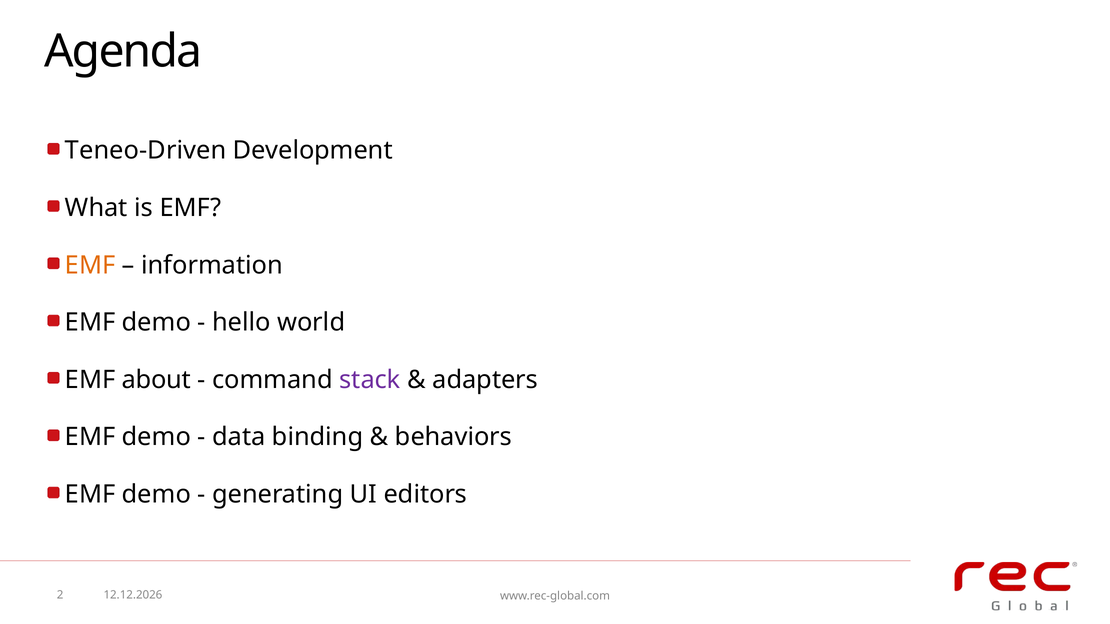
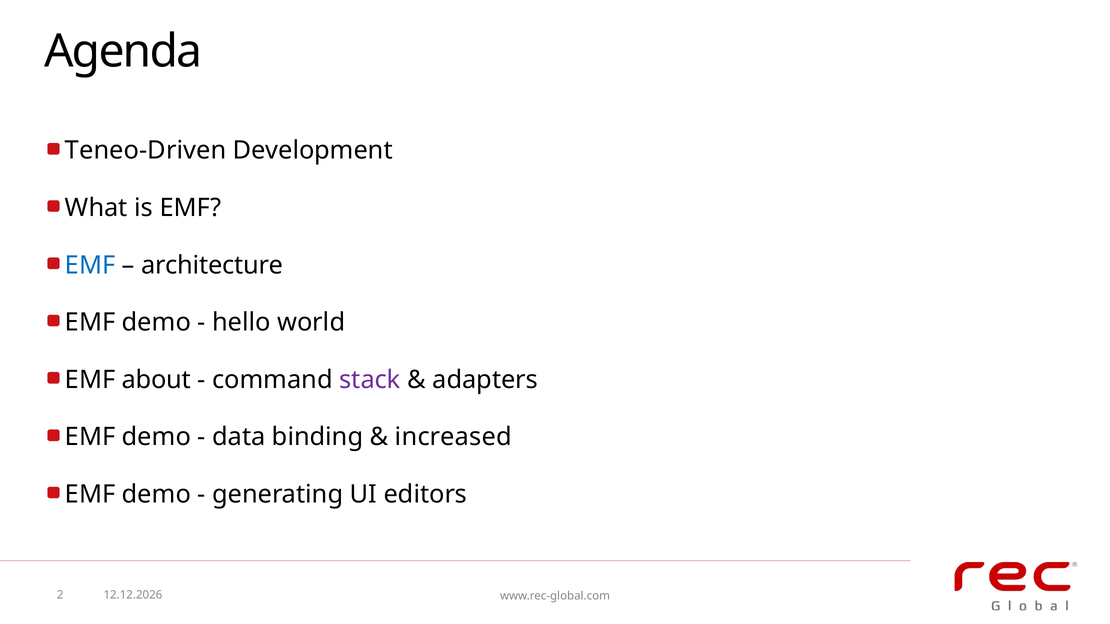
EMF at (90, 265) colour: orange -> blue
information: information -> architecture
behaviors: behaviors -> increased
